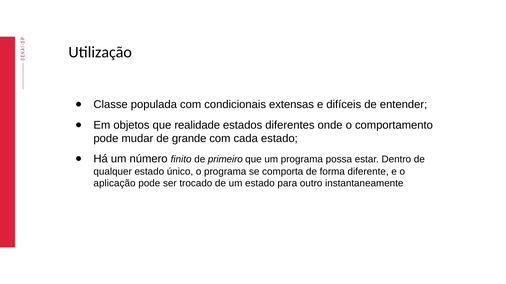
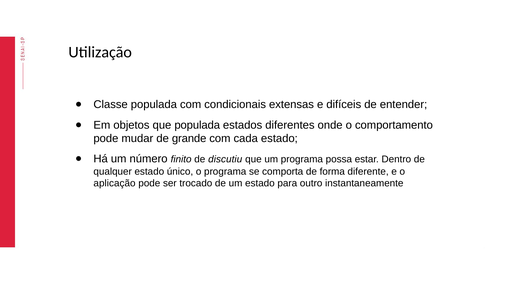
que realidade: realidade -> populada
primeiro: primeiro -> discutiu
